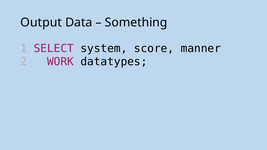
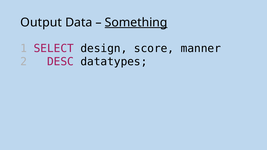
Something underline: none -> present
system: system -> design
WORK: WORK -> DESC
